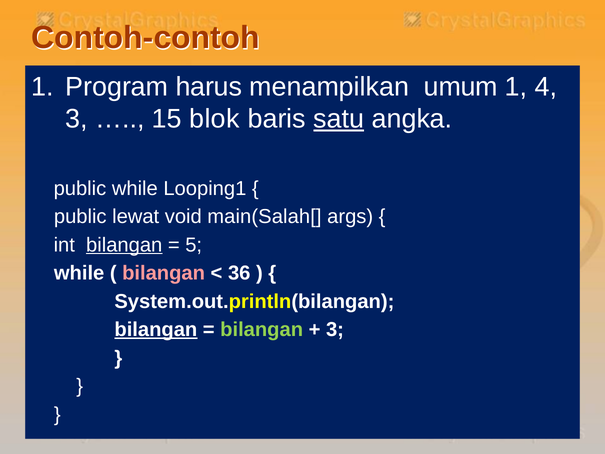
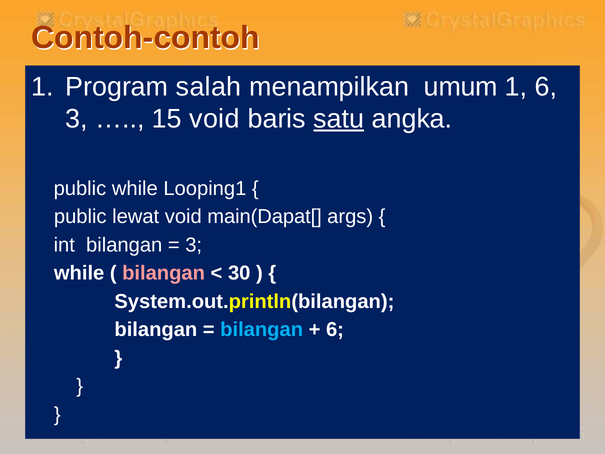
harus: harus -> salah
1 4: 4 -> 6
15 blok: blok -> void
main(Salah[: main(Salah[ -> main(Dapat[
bilangan at (124, 245) underline: present -> none
5 at (194, 245): 5 -> 3
36: 36 -> 30
bilangan at (156, 329) underline: present -> none
bilangan at (262, 329) colour: light green -> light blue
3 at (335, 329): 3 -> 6
